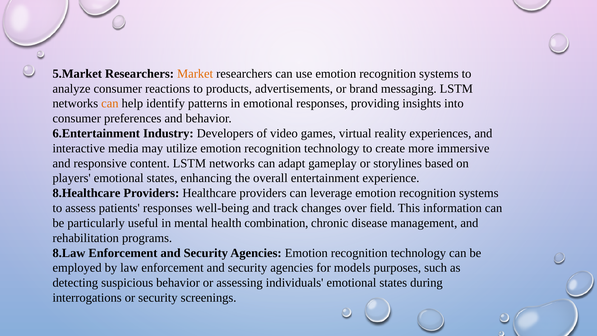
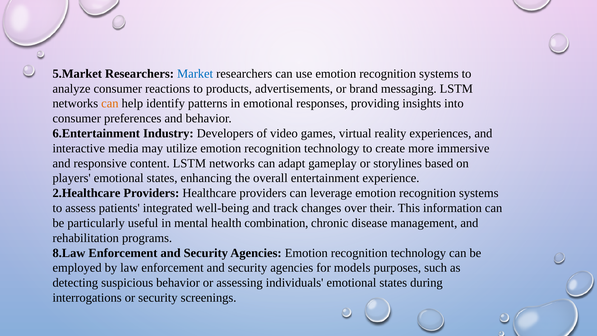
Market colour: orange -> blue
8.Healthcare: 8.Healthcare -> 2.Healthcare
patients responses: responses -> integrated
field: field -> their
